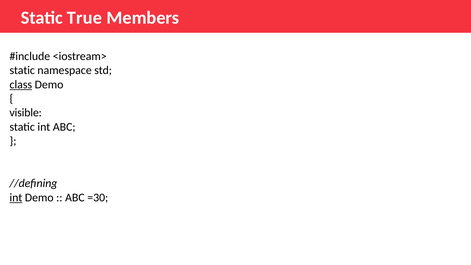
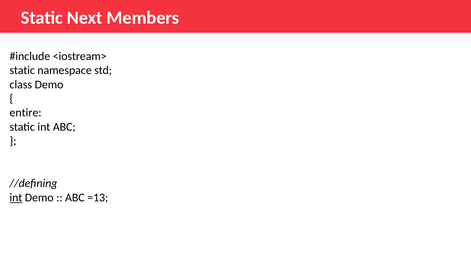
True: True -> Next
class underline: present -> none
visible: visible -> entire
=30: =30 -> =13
